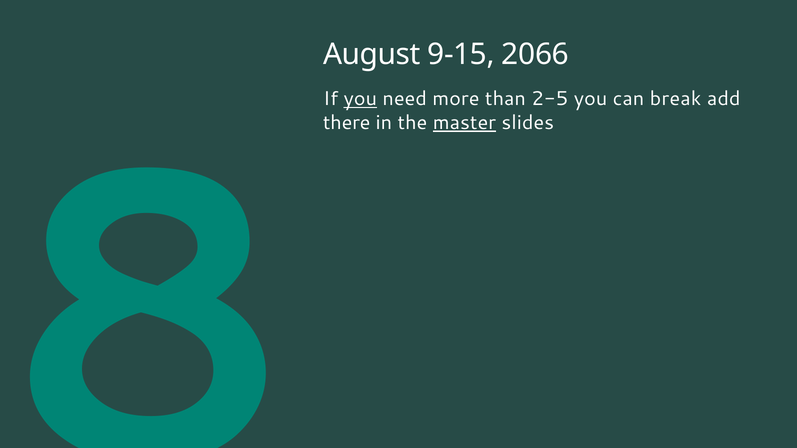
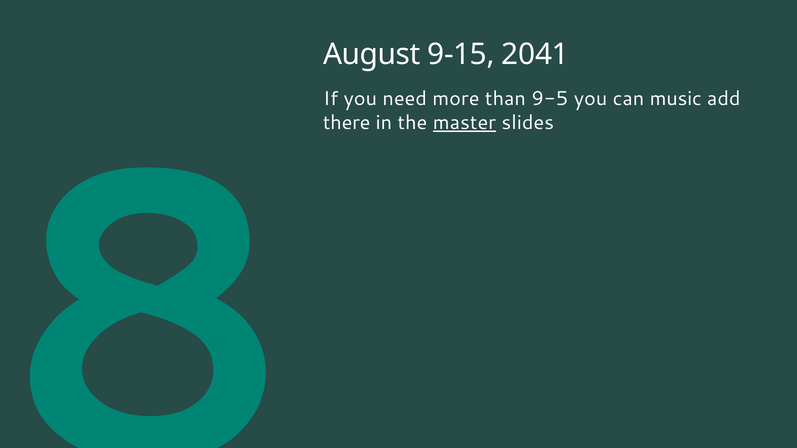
2066: 2066 -> 2041
you at (360, 99) underline: present -> none
2-5: 2-5 -> 9-5
break: break -> music
